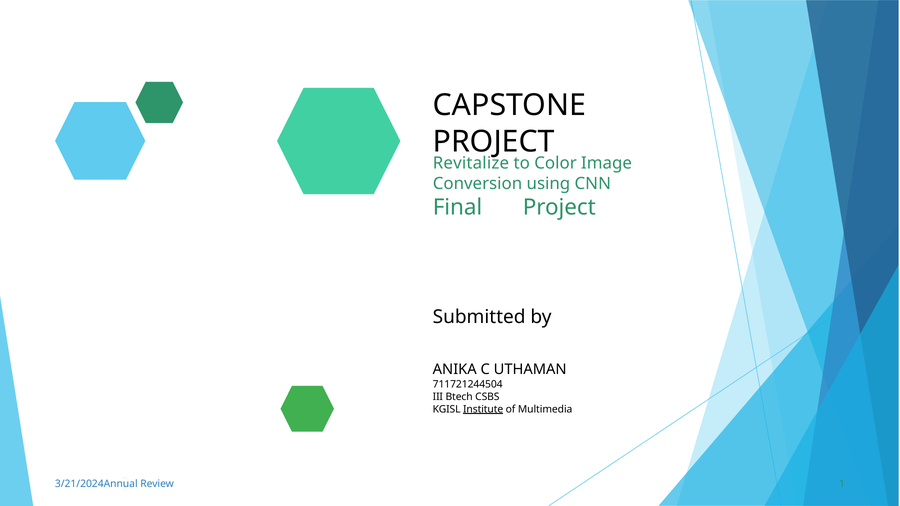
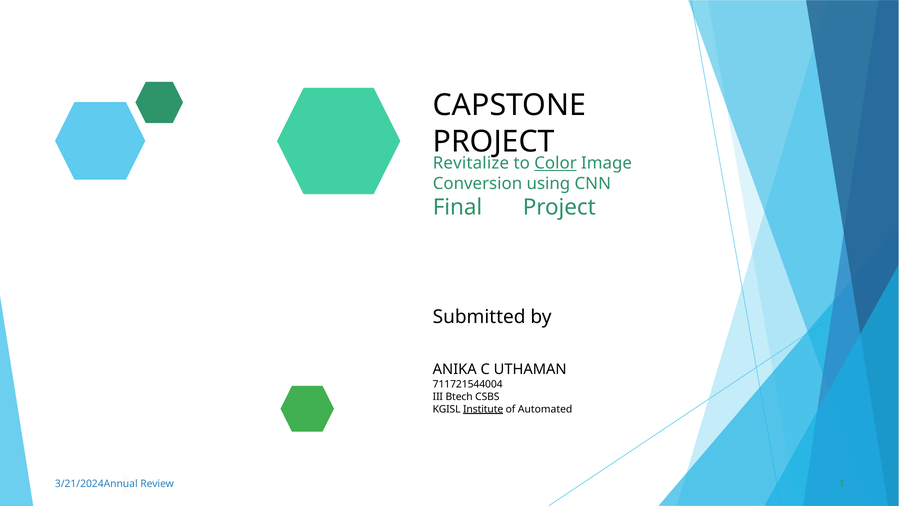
Color underline: none -> present
711721244504: 711721244504 -> 711721544004
Multimedia: Multimedia -> Automated
